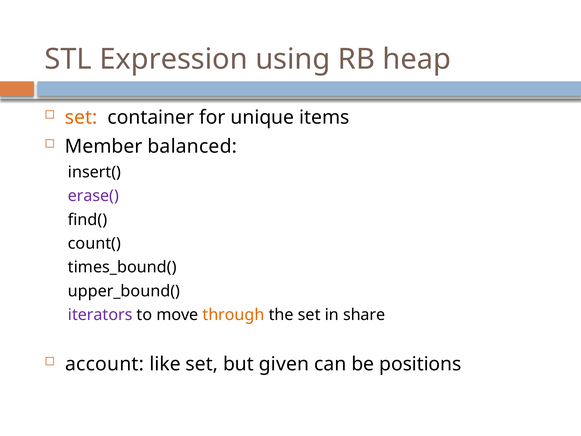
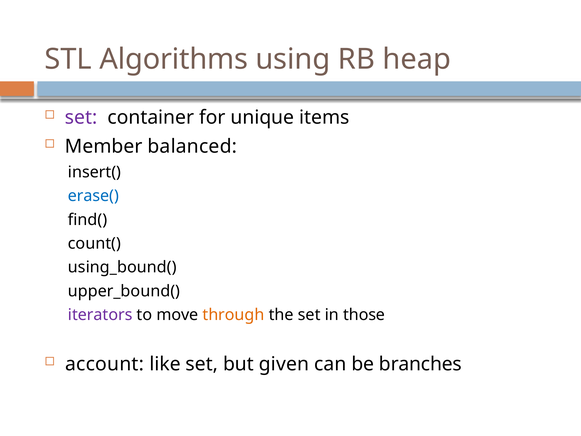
Expression: Expression -> Algorithms
set at (81, 118) colour: orange -> purple
erase( colour: purple -> blue
times_bound(: times_bound( -> using_bound(
share: share -> those
positions: positions -> branches
